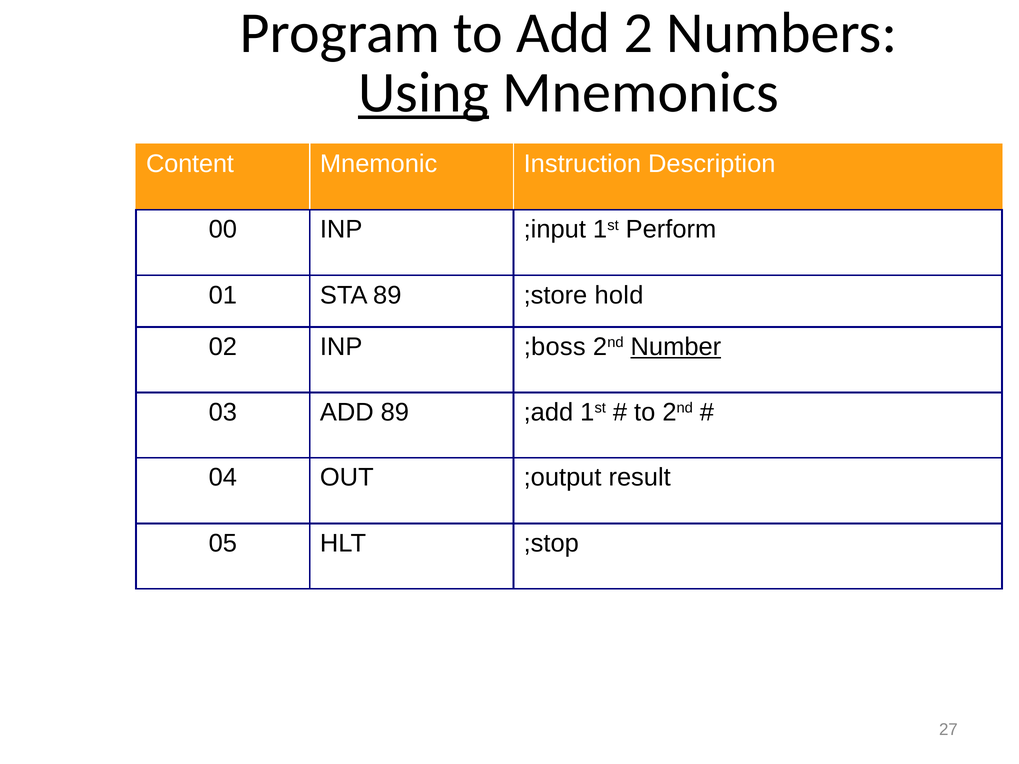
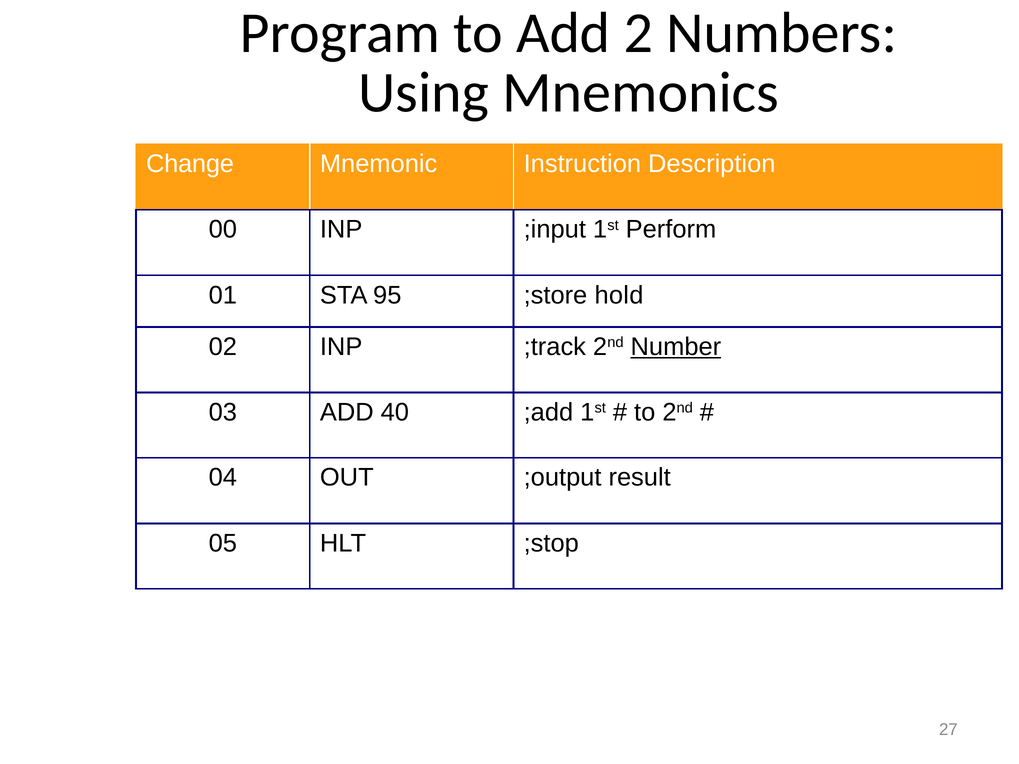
Using underline: present -> none
Content: Content -> Change
STA 89: 89 -> 95
;boss: ;boss -> ;track
ADD 89: 89 -> 40
